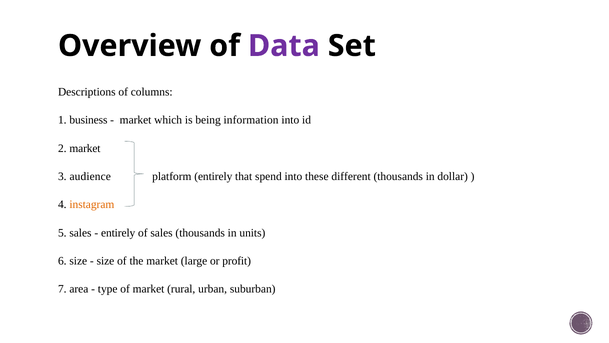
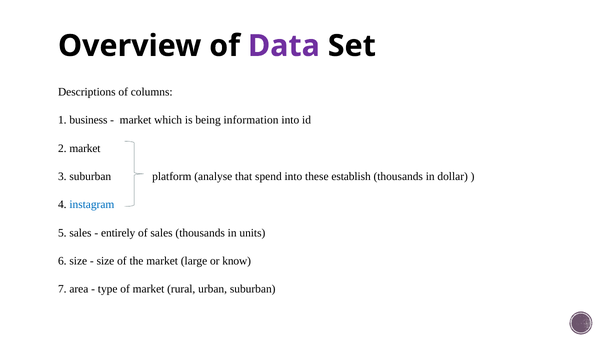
3 audience: audience -> suburban
platform entirely: entirely -> analyse
different: different -> establish
instagram colour: orange -> blue
profit: profit -> know
